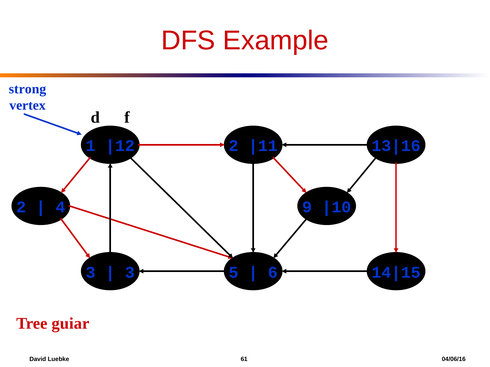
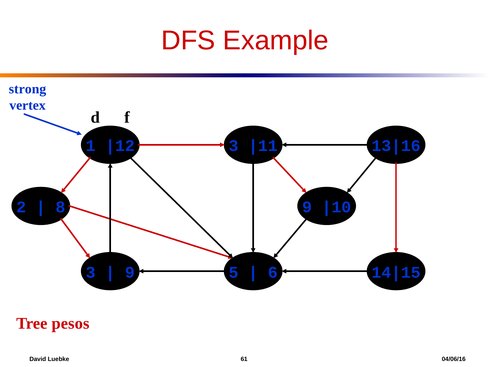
2 at (234, 146): 2 -> 3
4: 4 -> 8
3 at (130, 273): 3 -> 9
guiar: guiar -> pesos
